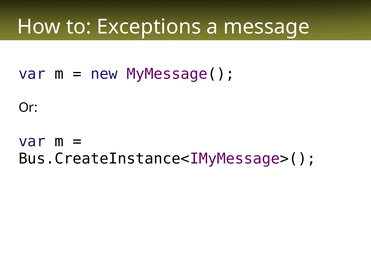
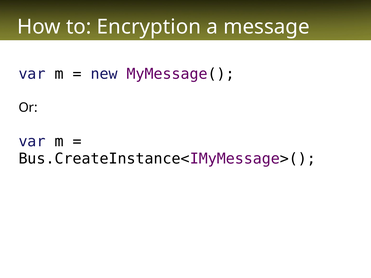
Exceptions: Exceptions -> Encryption
